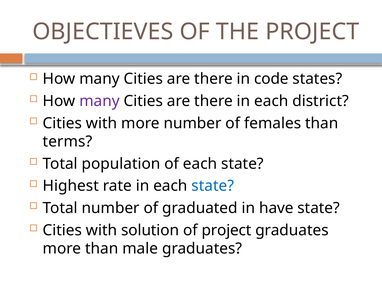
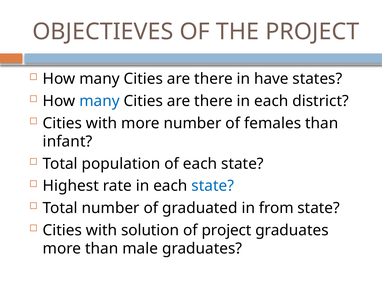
code: code -> have
many at (99, 101) colour: purple -> blue
terms: terms -> infant
have: have -> from
